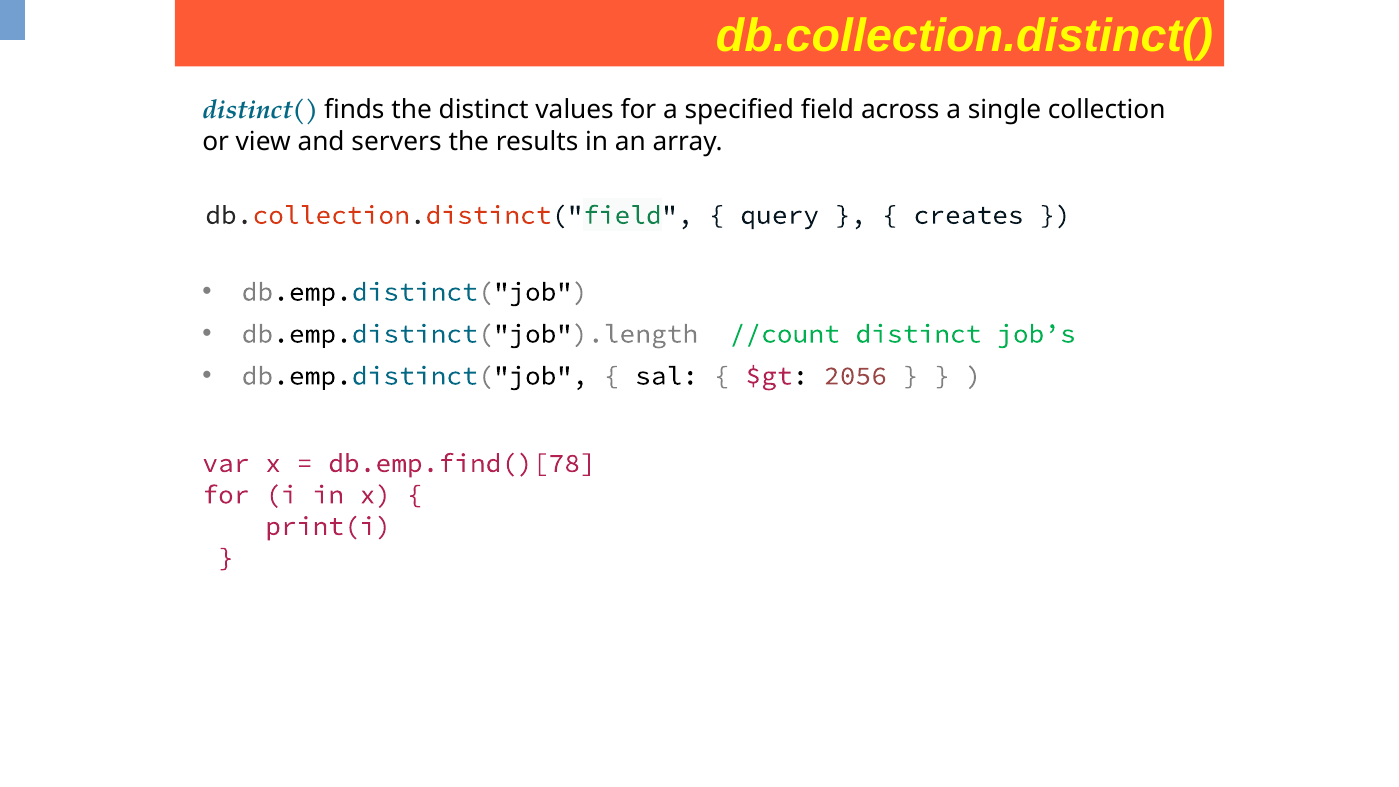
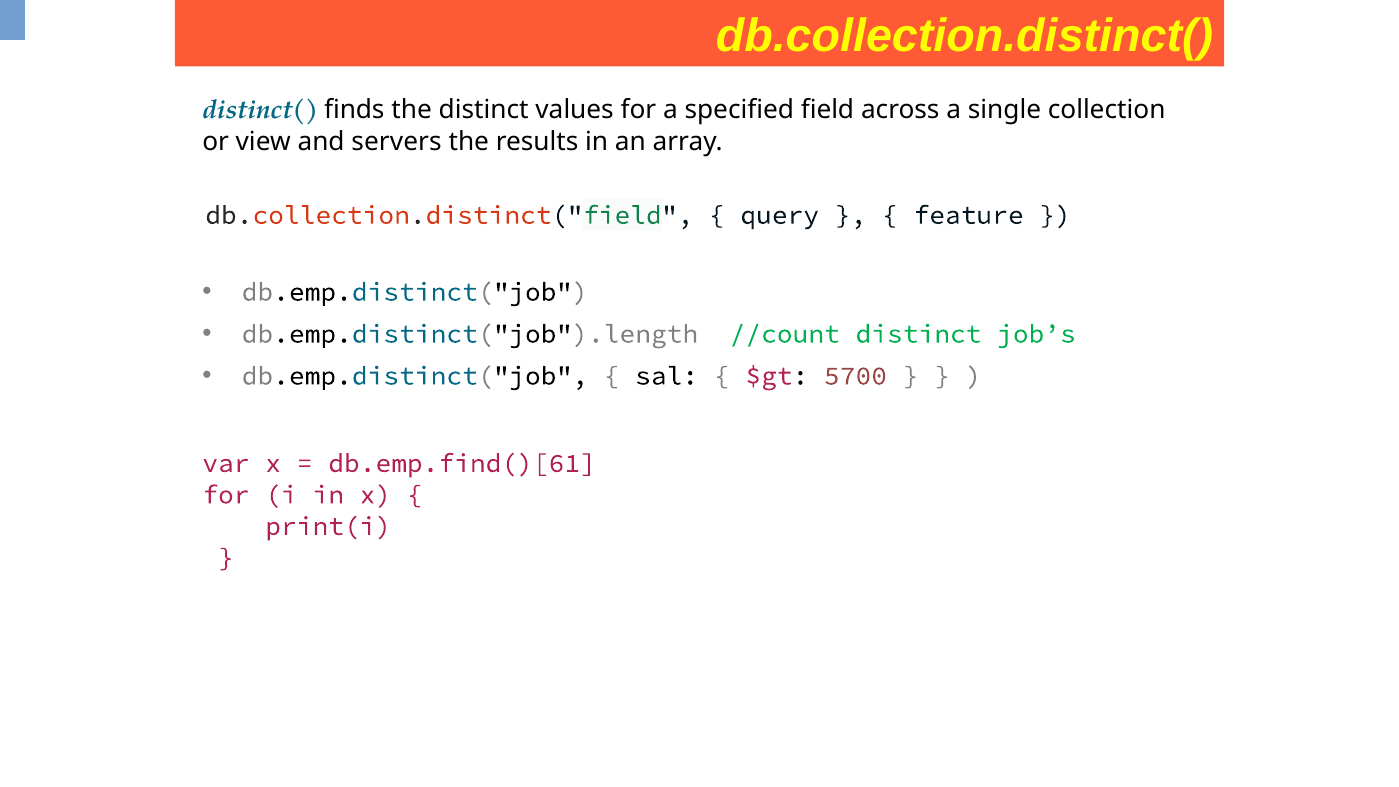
creates: creates -> feature
2056: 2056 -> 5700
db.emp.find()[78: db.emp.find()[78 -> db.emp.find()[61
